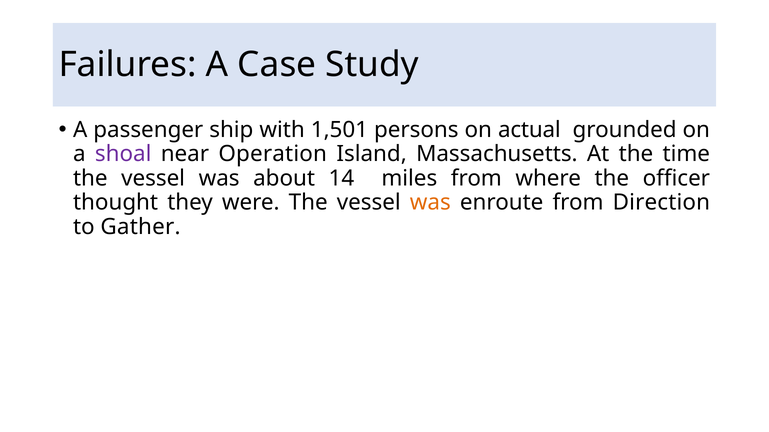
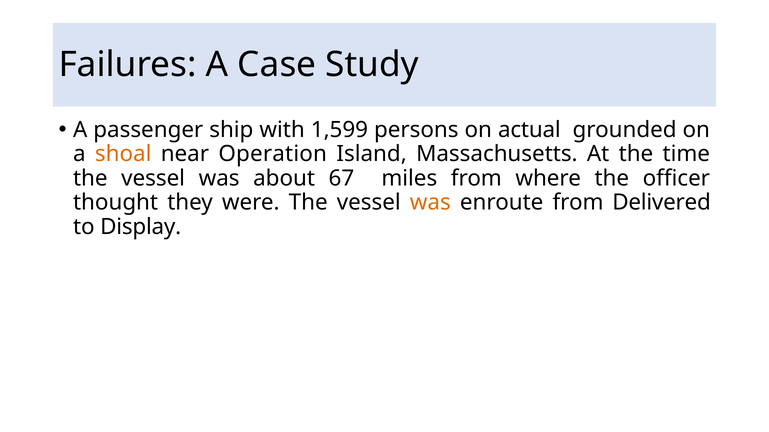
1,501: 1,501 -> 1,599
shoal colour: purple -> orange
14: 14 -> 67
Direction: Direction -> Delivered
Gather: Gather -> Display
